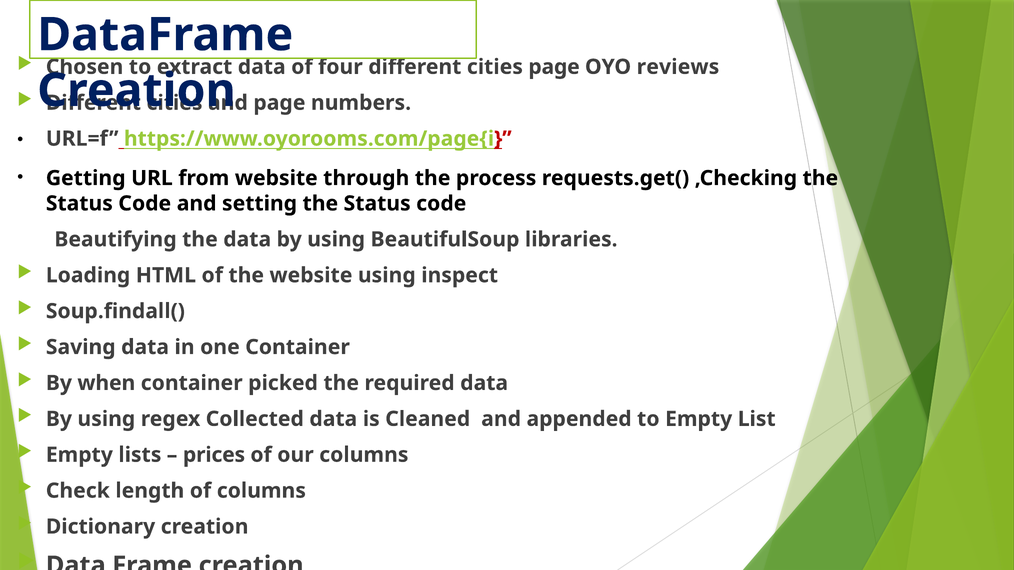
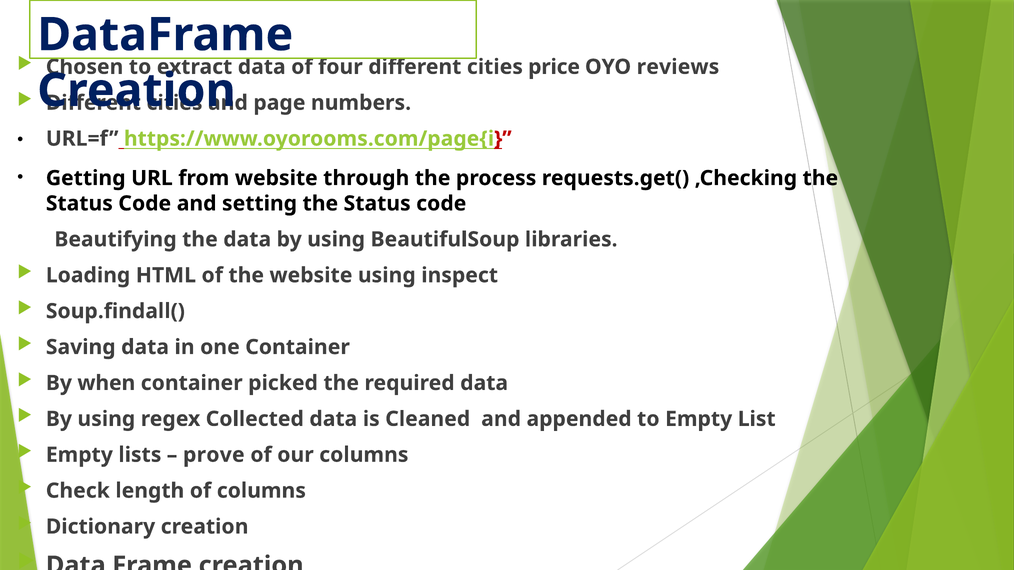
cities page: page -> price
prices: prices -> prove
